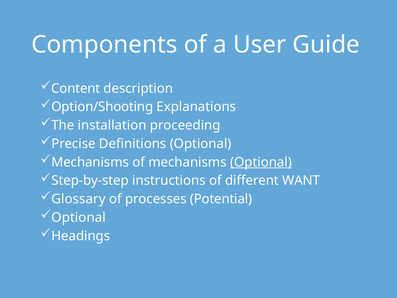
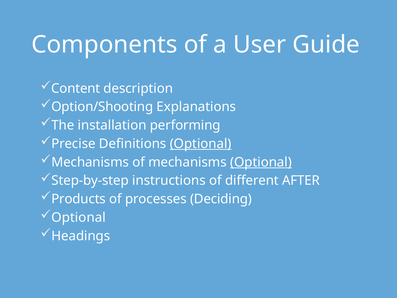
proceeding: proceeding -> performing
Optional at (201, 144) underline: none -> present
WANT: WANT -> AFTER
Glossary: Glossary -> Products
Potential: Potential -> Deciding
